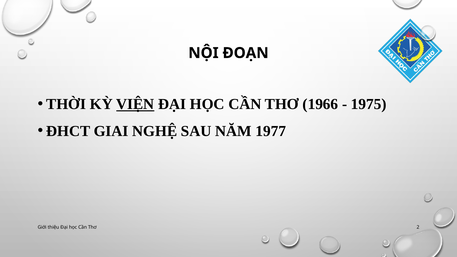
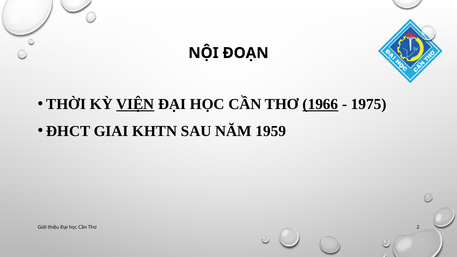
1966 underline: none -> present
NGHỆ: NGHỆ -> KHTN
1977: 1977 -> 1959
